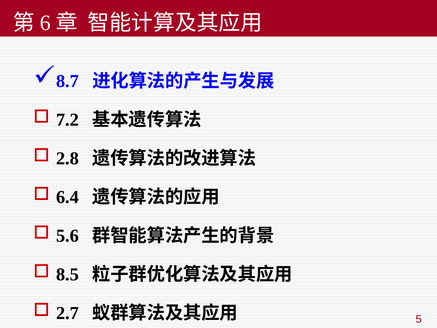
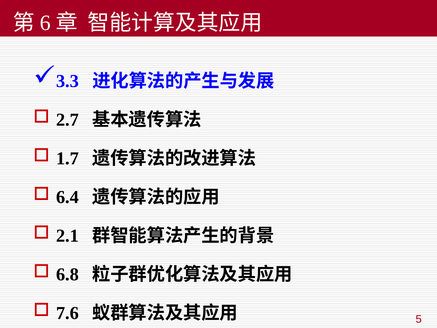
8.7: 8.7 -> 3.3
7.2: 7.2 -> 2.7
2.8: 2.8 -> 1.7
5.6: 5.6 -> 2.1
8.5: 8.5 -> 6.8
2.7: 2.7 -> 7.6
